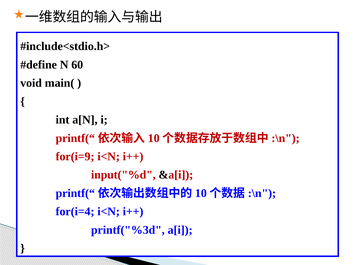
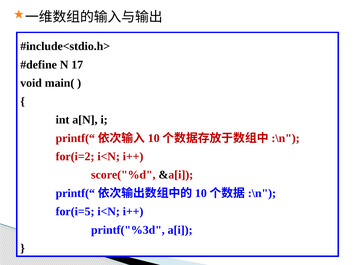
60: 60 -> 17
for(i=9: for(i=9 -> for(i=2
input("%d: input("%d -> score("%d
for(i=4: for(i=4 -> for(i=5
